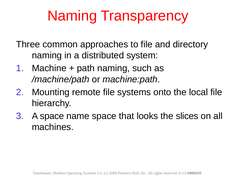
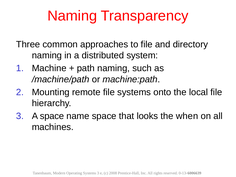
slices: slices -> when
